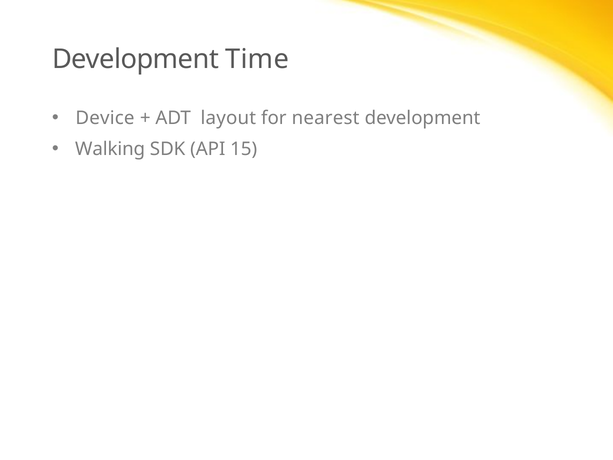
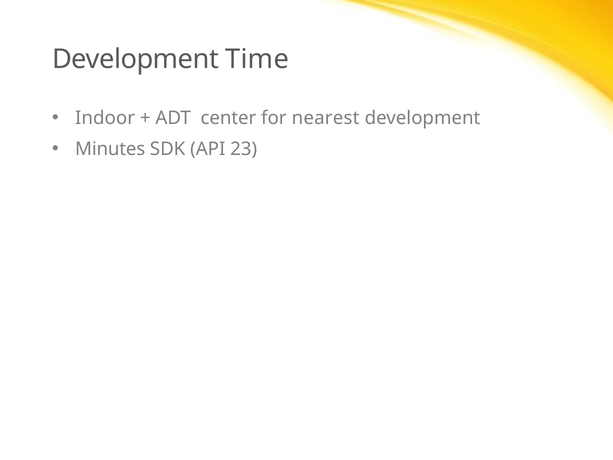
Device: Device -> Indoor
layout: layout -> center
Walking: Walking -> Minutes
15: 15 -> 23
